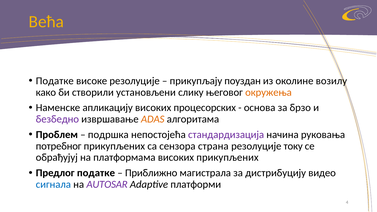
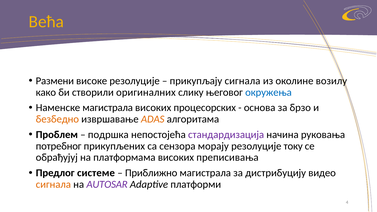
Податке at (55, 81): Податке -> Размени
прикупљају поуздан: поуздан -> сигнала
установљени: установљени -> оригиналних
окружења colour: orange -> blue
Наменске апликацију: апликацију -> магистрала
безбедно colour: purple -> orange
страна: страна -> морају
високих прикупљених: прикупљених -> преписивања
Предлог податке: податке -> системе
сигнала at (53, 184) colour: blue -> orange
